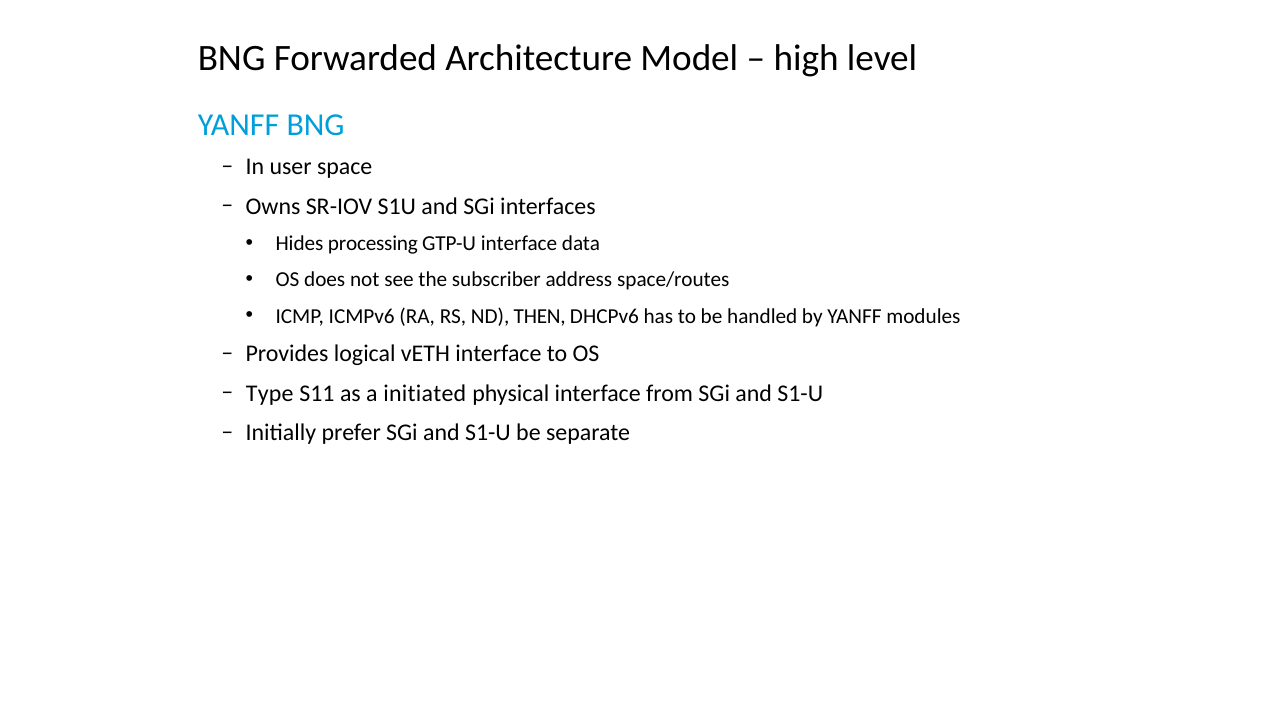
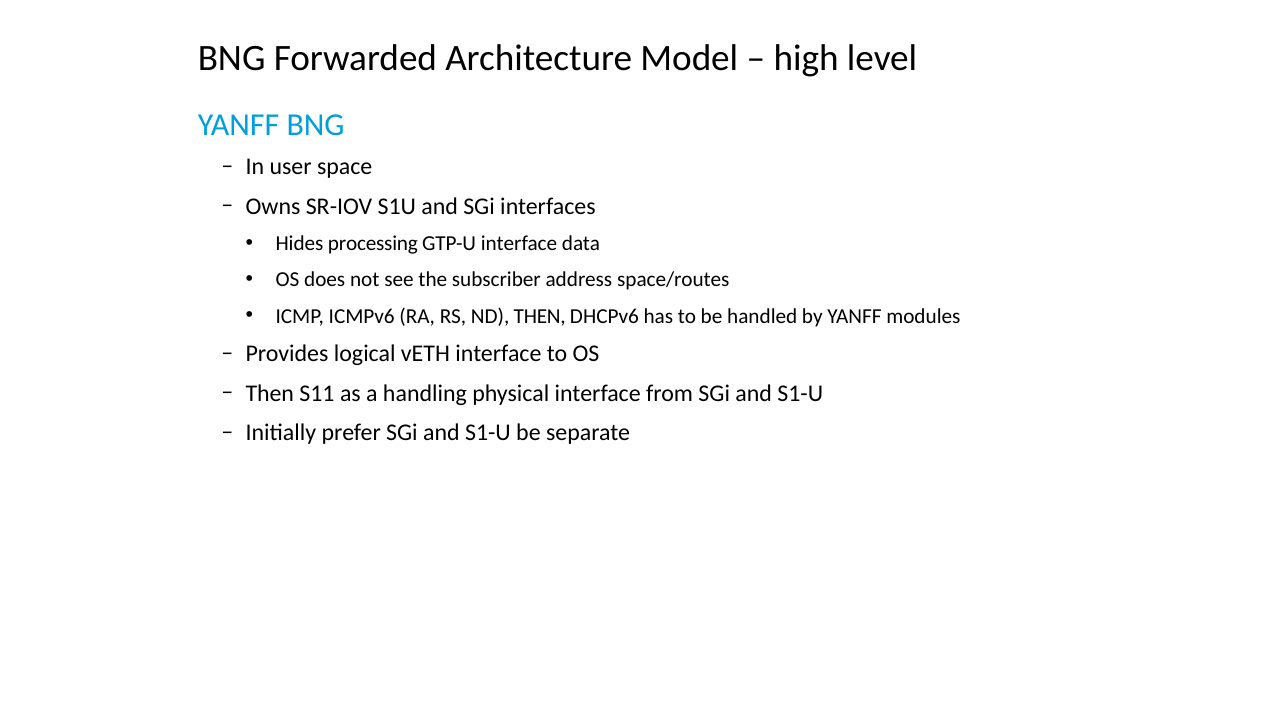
Type at (270, 393): Type -> Then
initiated: initiated -> handling
